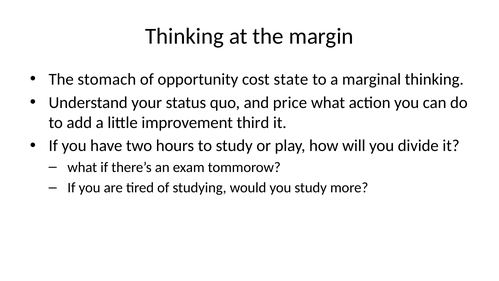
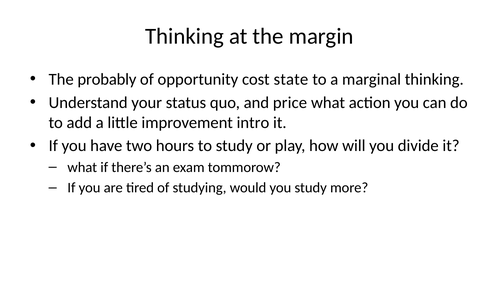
stomach: stomach -> probably
third: third -> intro
